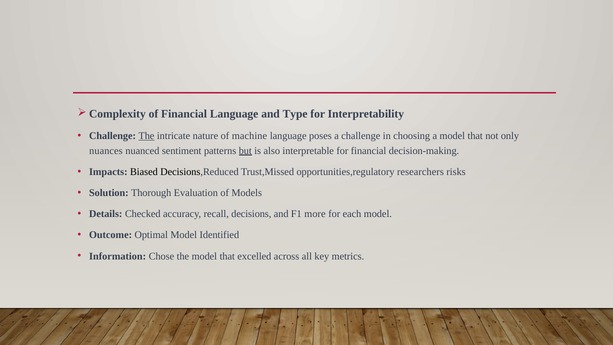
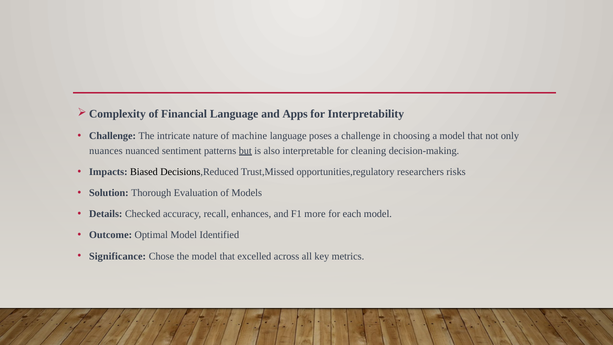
Type: Type -> Apps
The at (146, 136) underline: present -> none
for financial: financial -> cleaning
decisions: decisions -> enhances
Information: Information -> Significance
